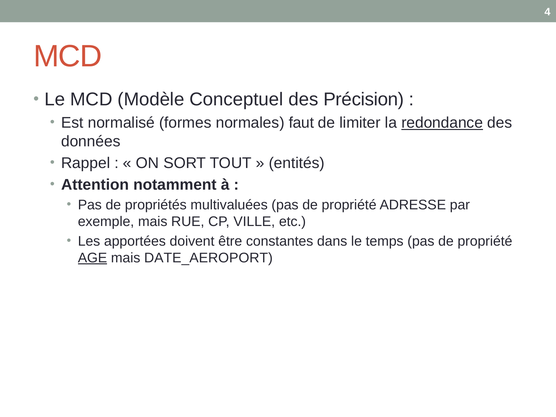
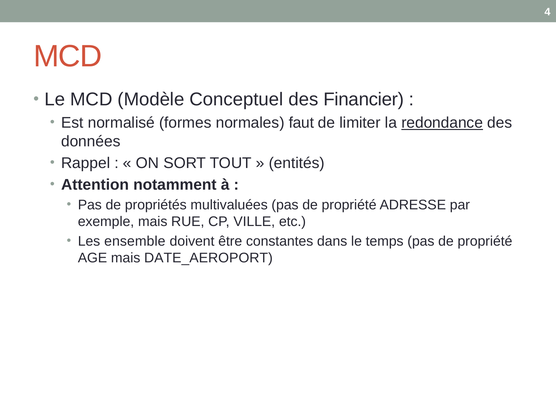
Précision: Précision -> Financier
apportées: apportées -> ensemble
AGE underline: present -> none
